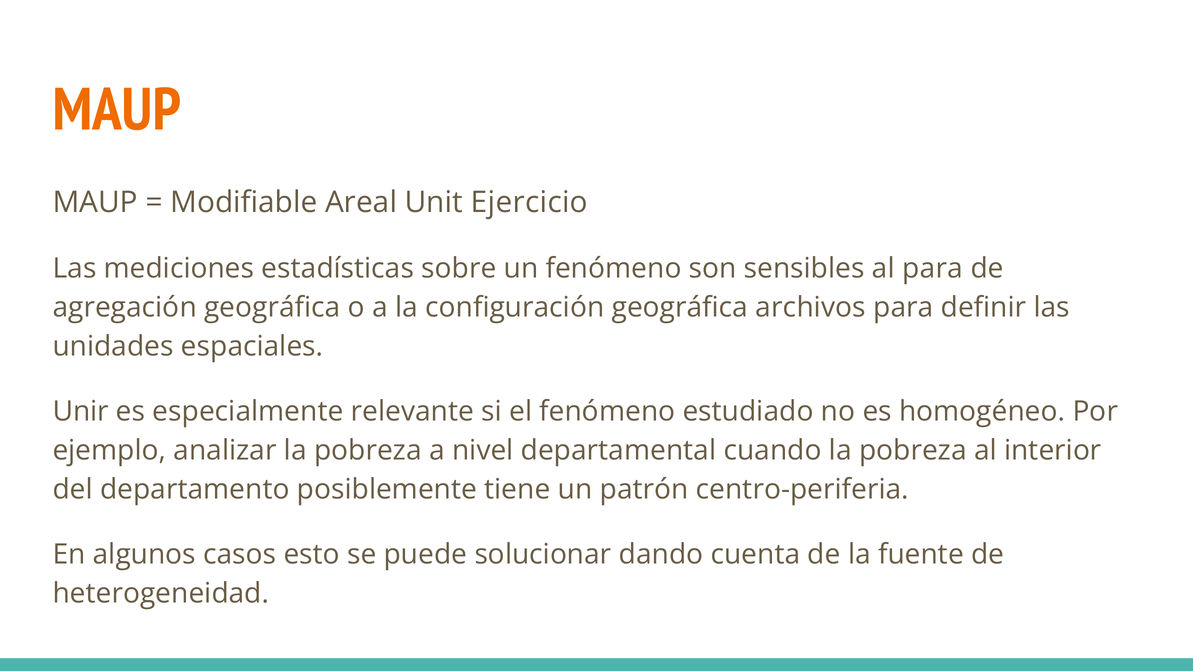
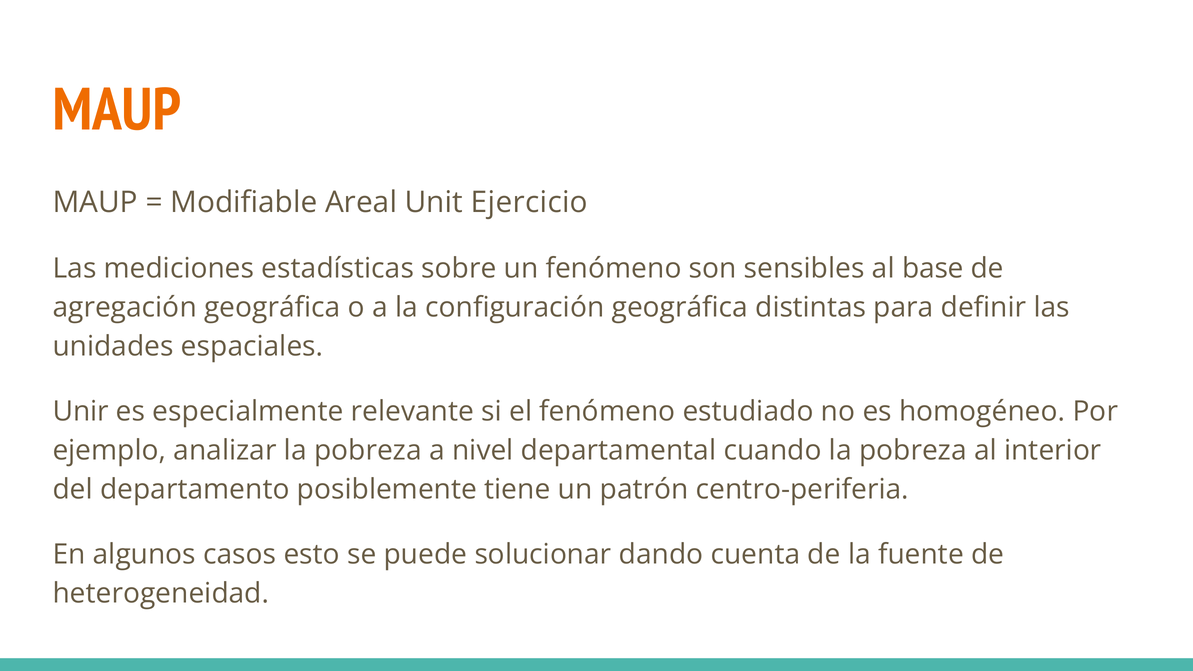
al para: para -> base
archivos: archivos -> distintas
